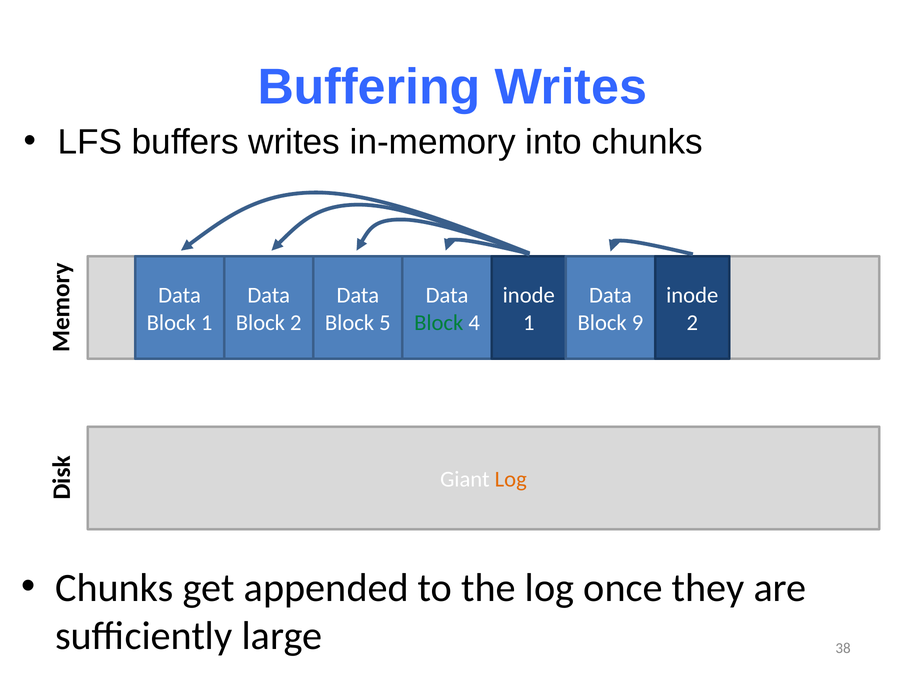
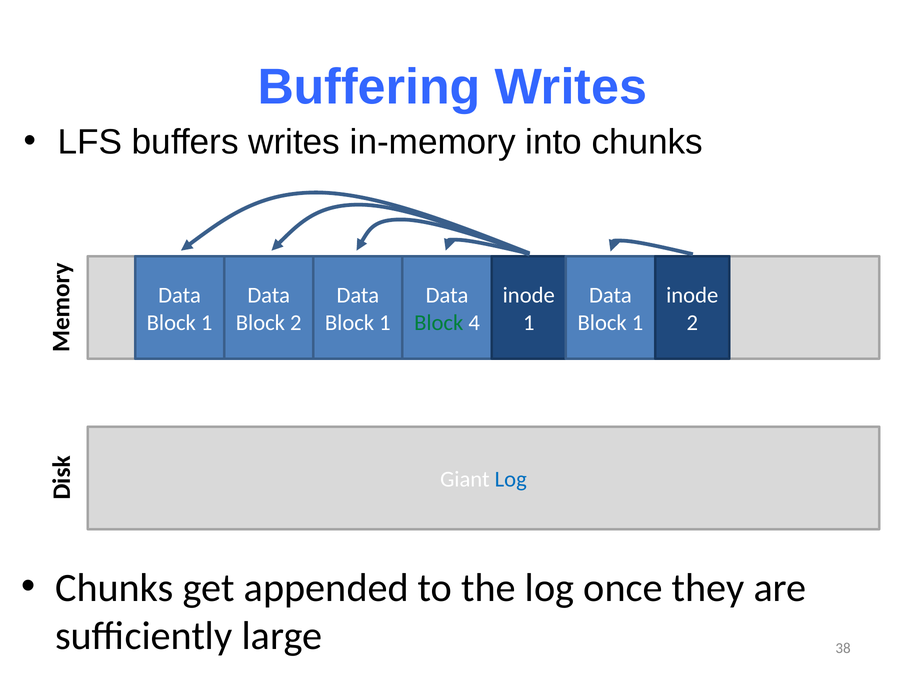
5 at (385, 322): 5 -> 1
9 at (638, 322): 9 -> 1
Log at (511, 479) colour: orange -> blue
